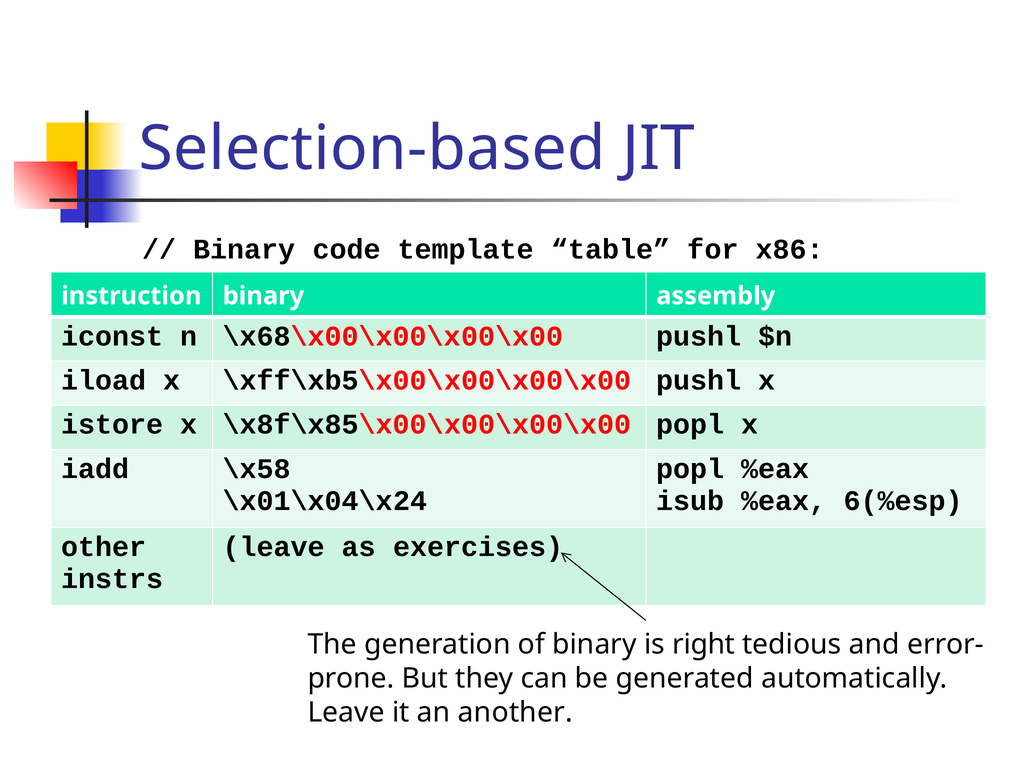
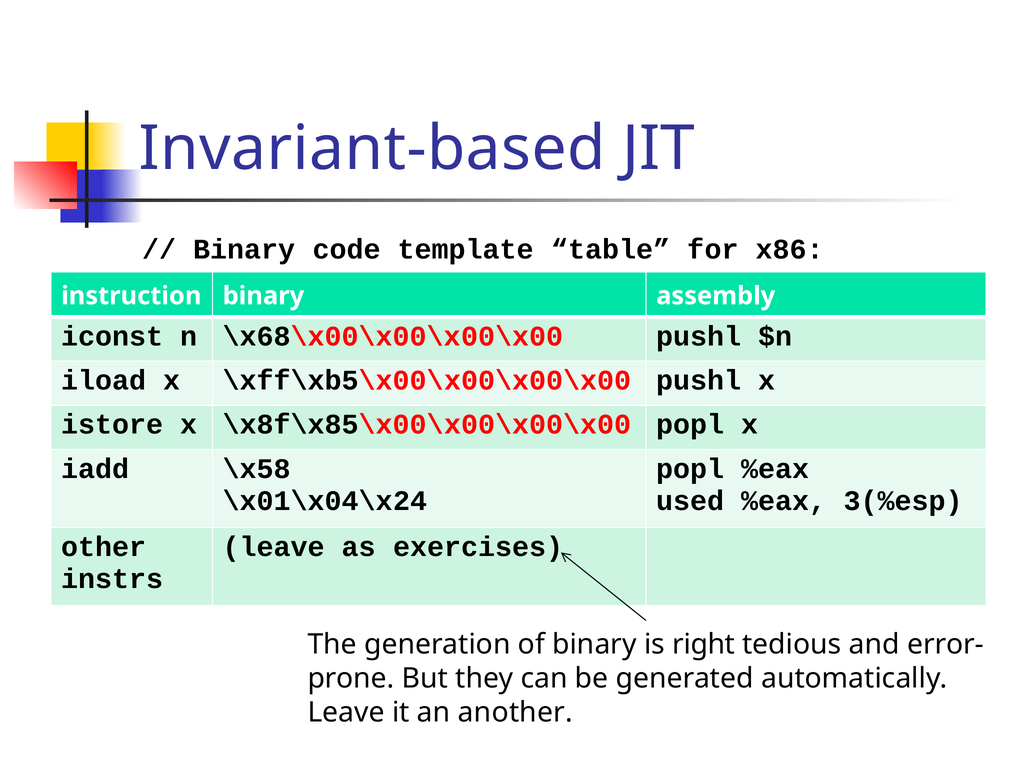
Selection-based: Selection-based -> Invariant-based
isub: isub -> used
6(%esp: 6(%esp -> 3(%esp
